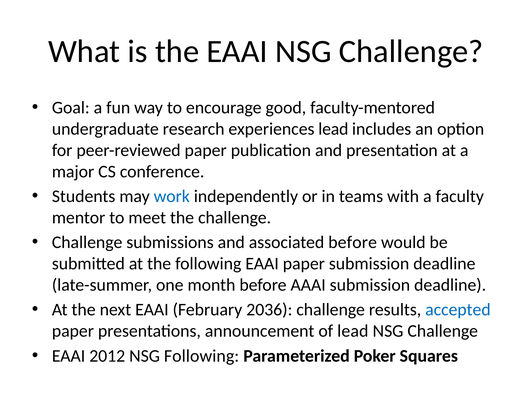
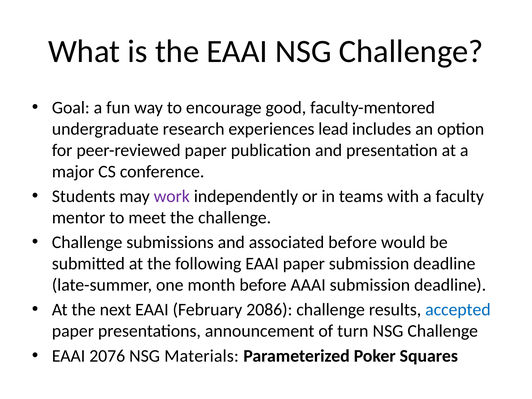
work colour: blue -> purple
2036: 2036 -> 2086
of lead: lead -> turn
2012: 2012 -> 2076
NSG Following: Following -> Materials
